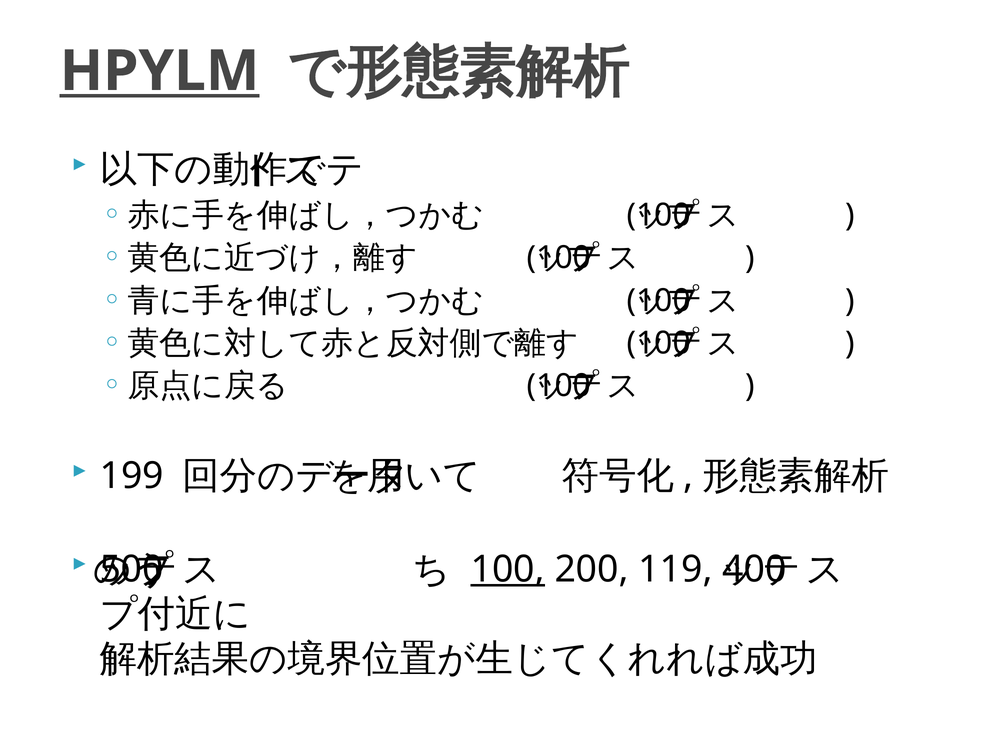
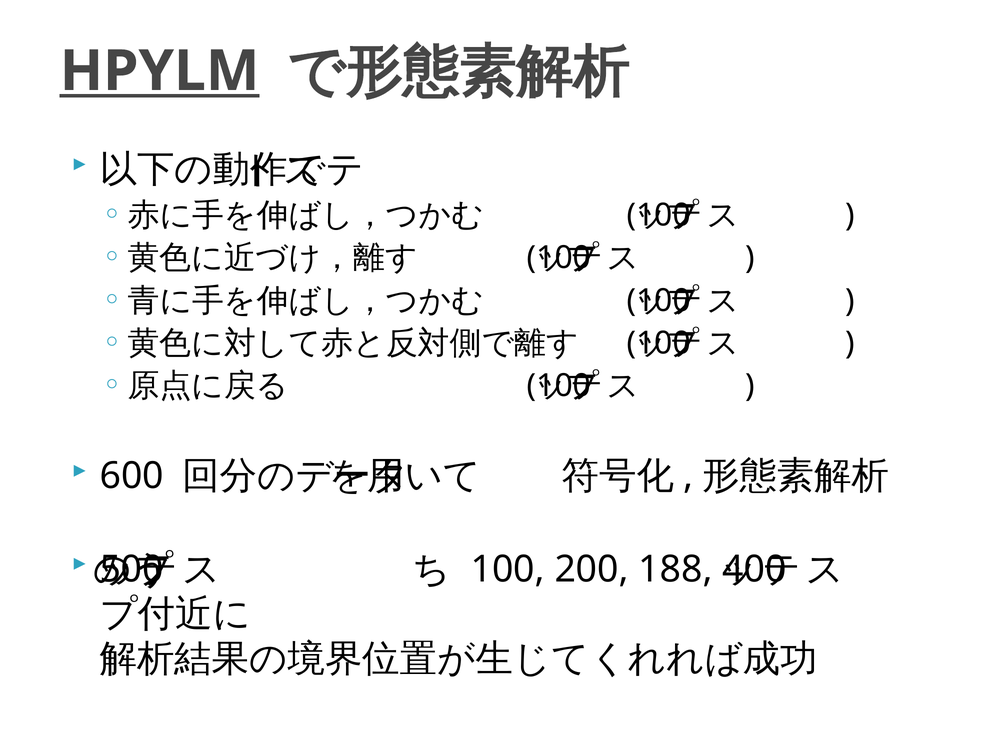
199: 199 -> 600
100 at (508, 570) underline: present -> none
119: 119 -> 188
